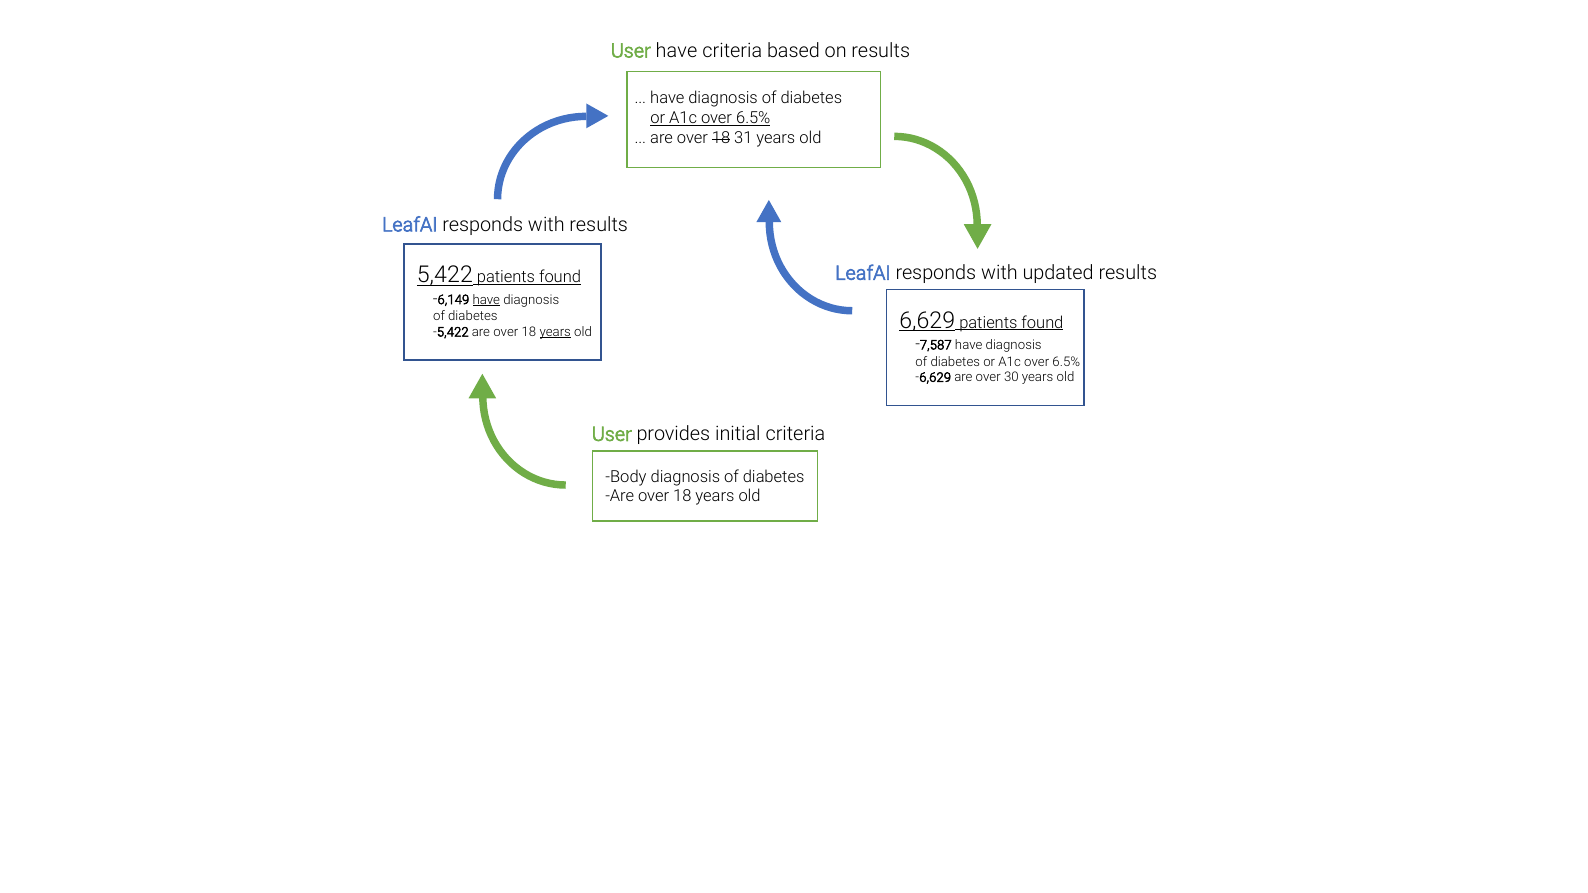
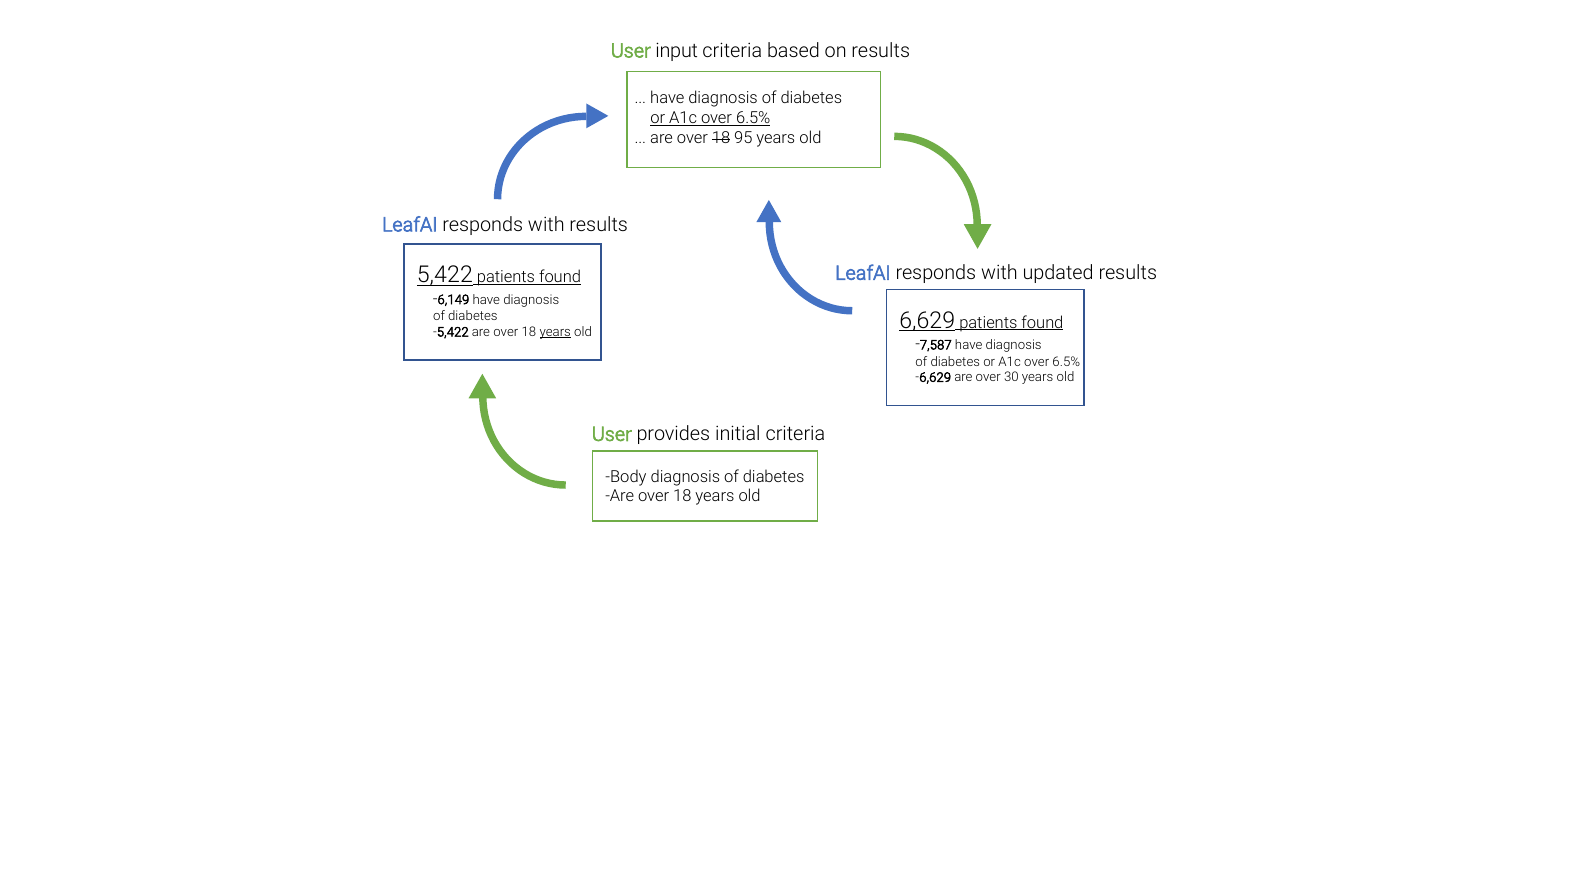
User have: have -> input
31: 31 -> 95
have at (486, 300) underline: present -> none
